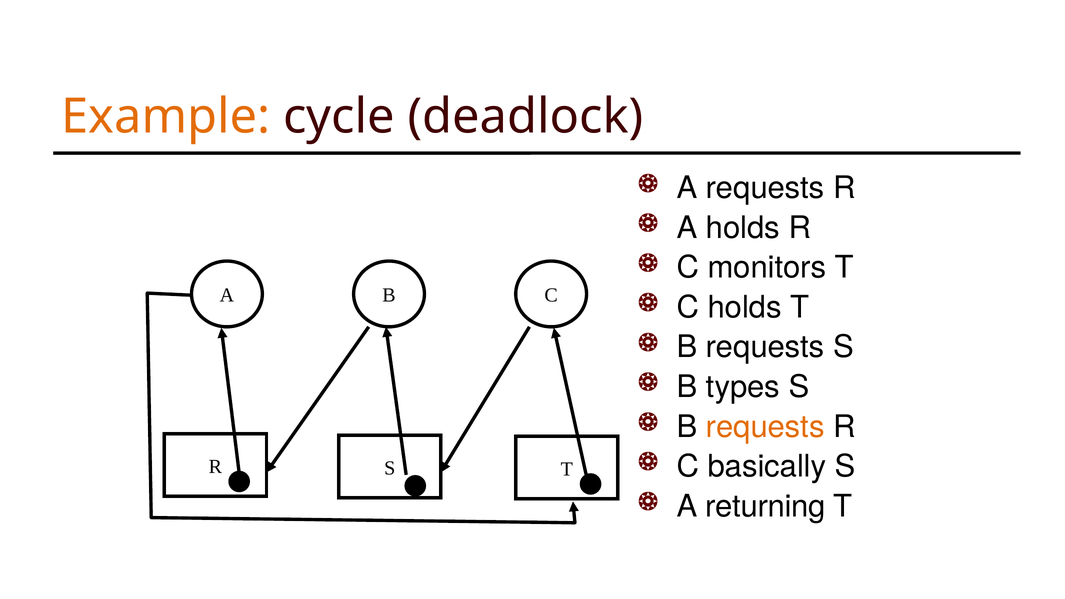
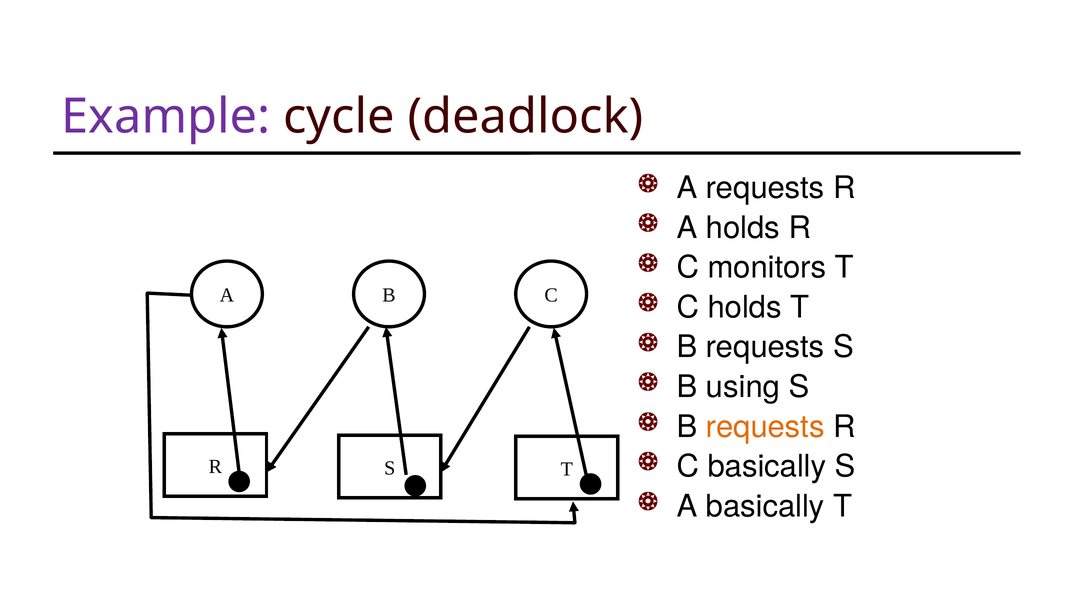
Example colour: orange -> purple
types: types -> using
A returning: returning -> basically
